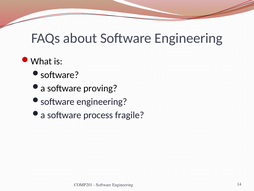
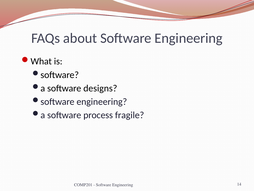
proving: proving -> designs
